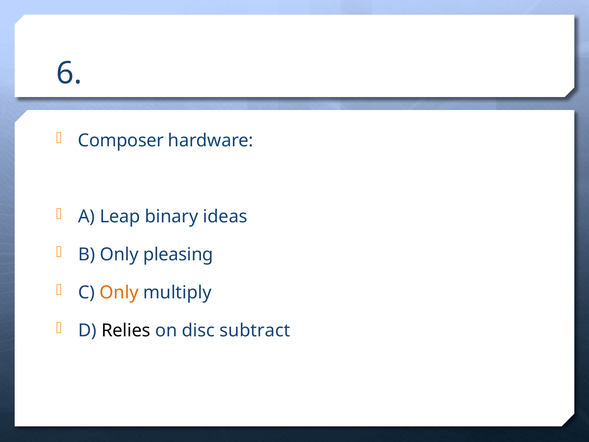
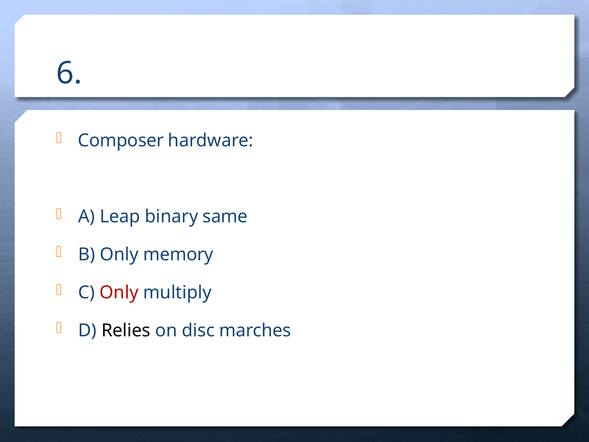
ideas: ideas -> same
pleasing: pleasing -> memory
Only at (119, 292) colour: orange -> red
subtract: subtract -> marches
